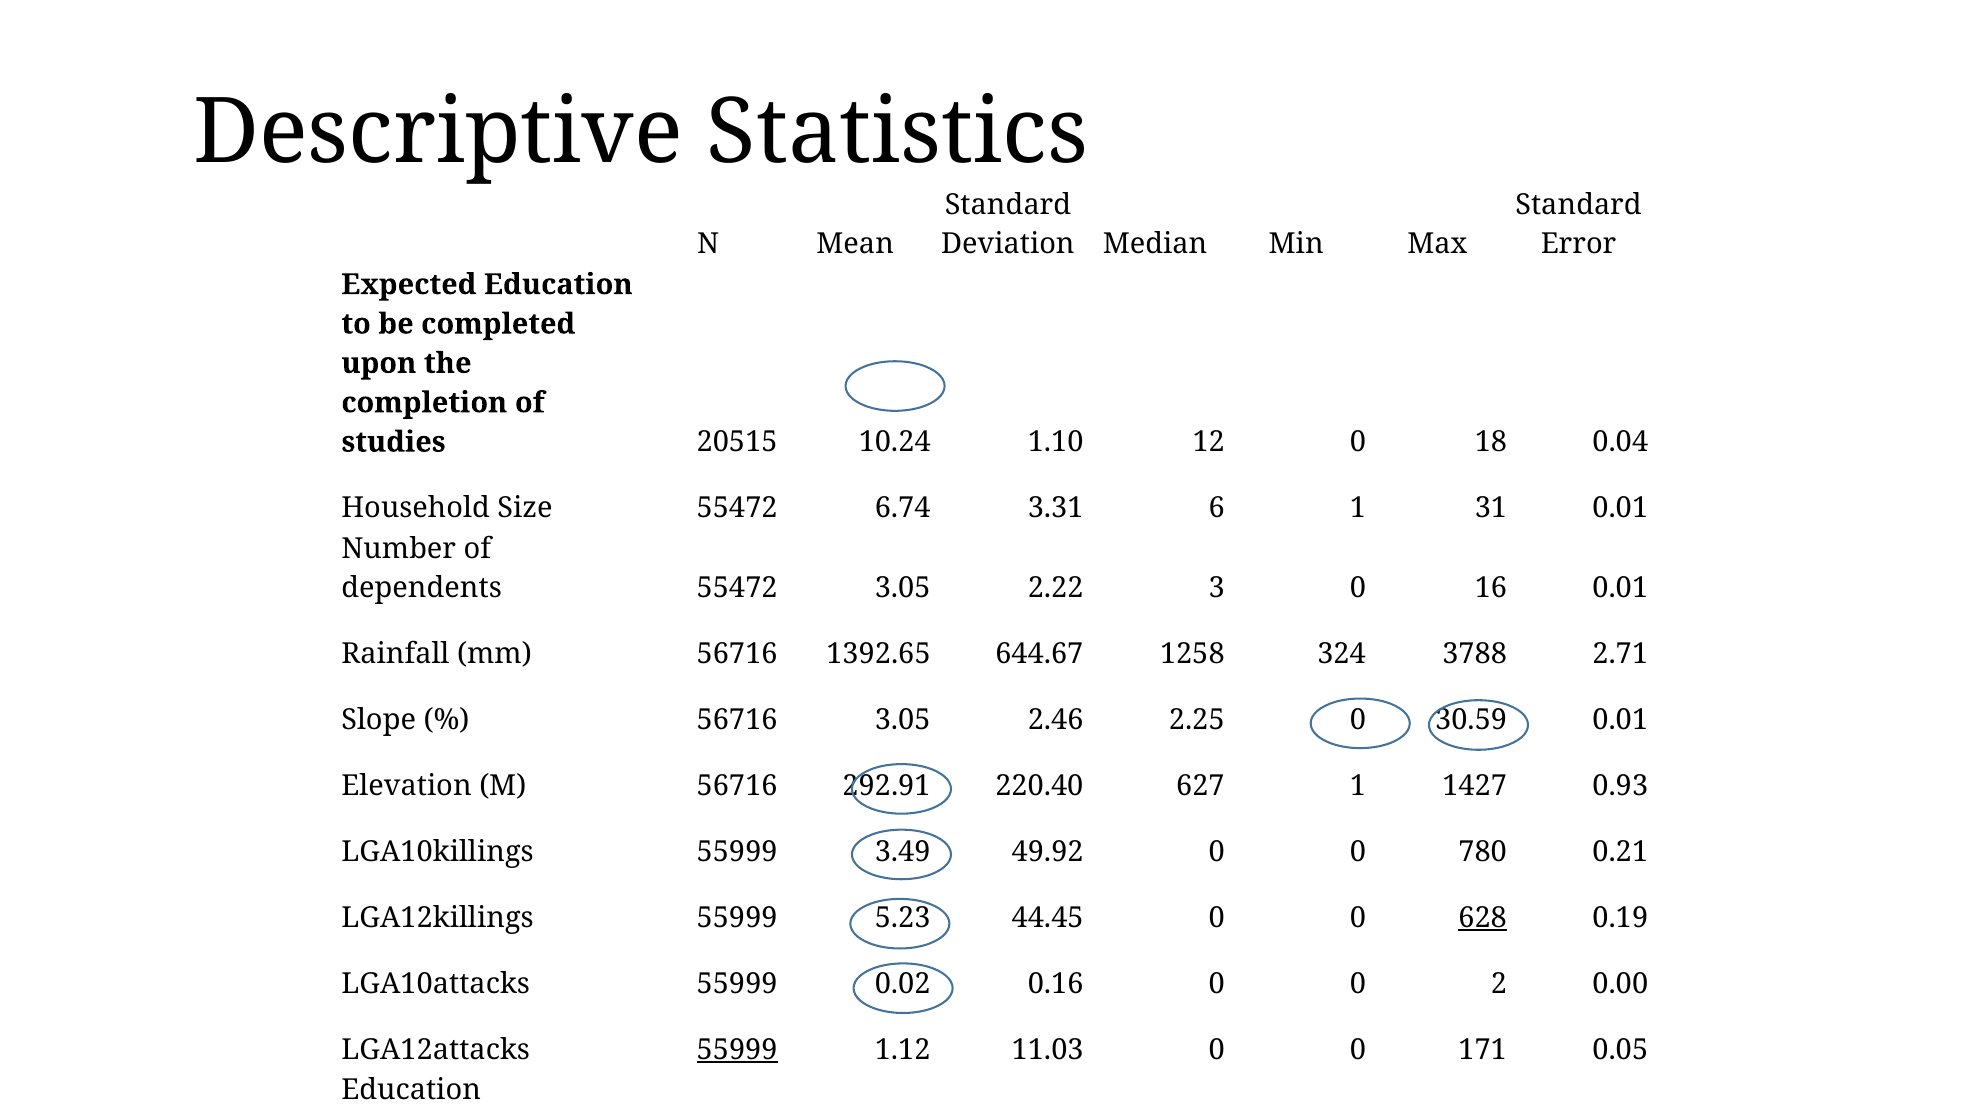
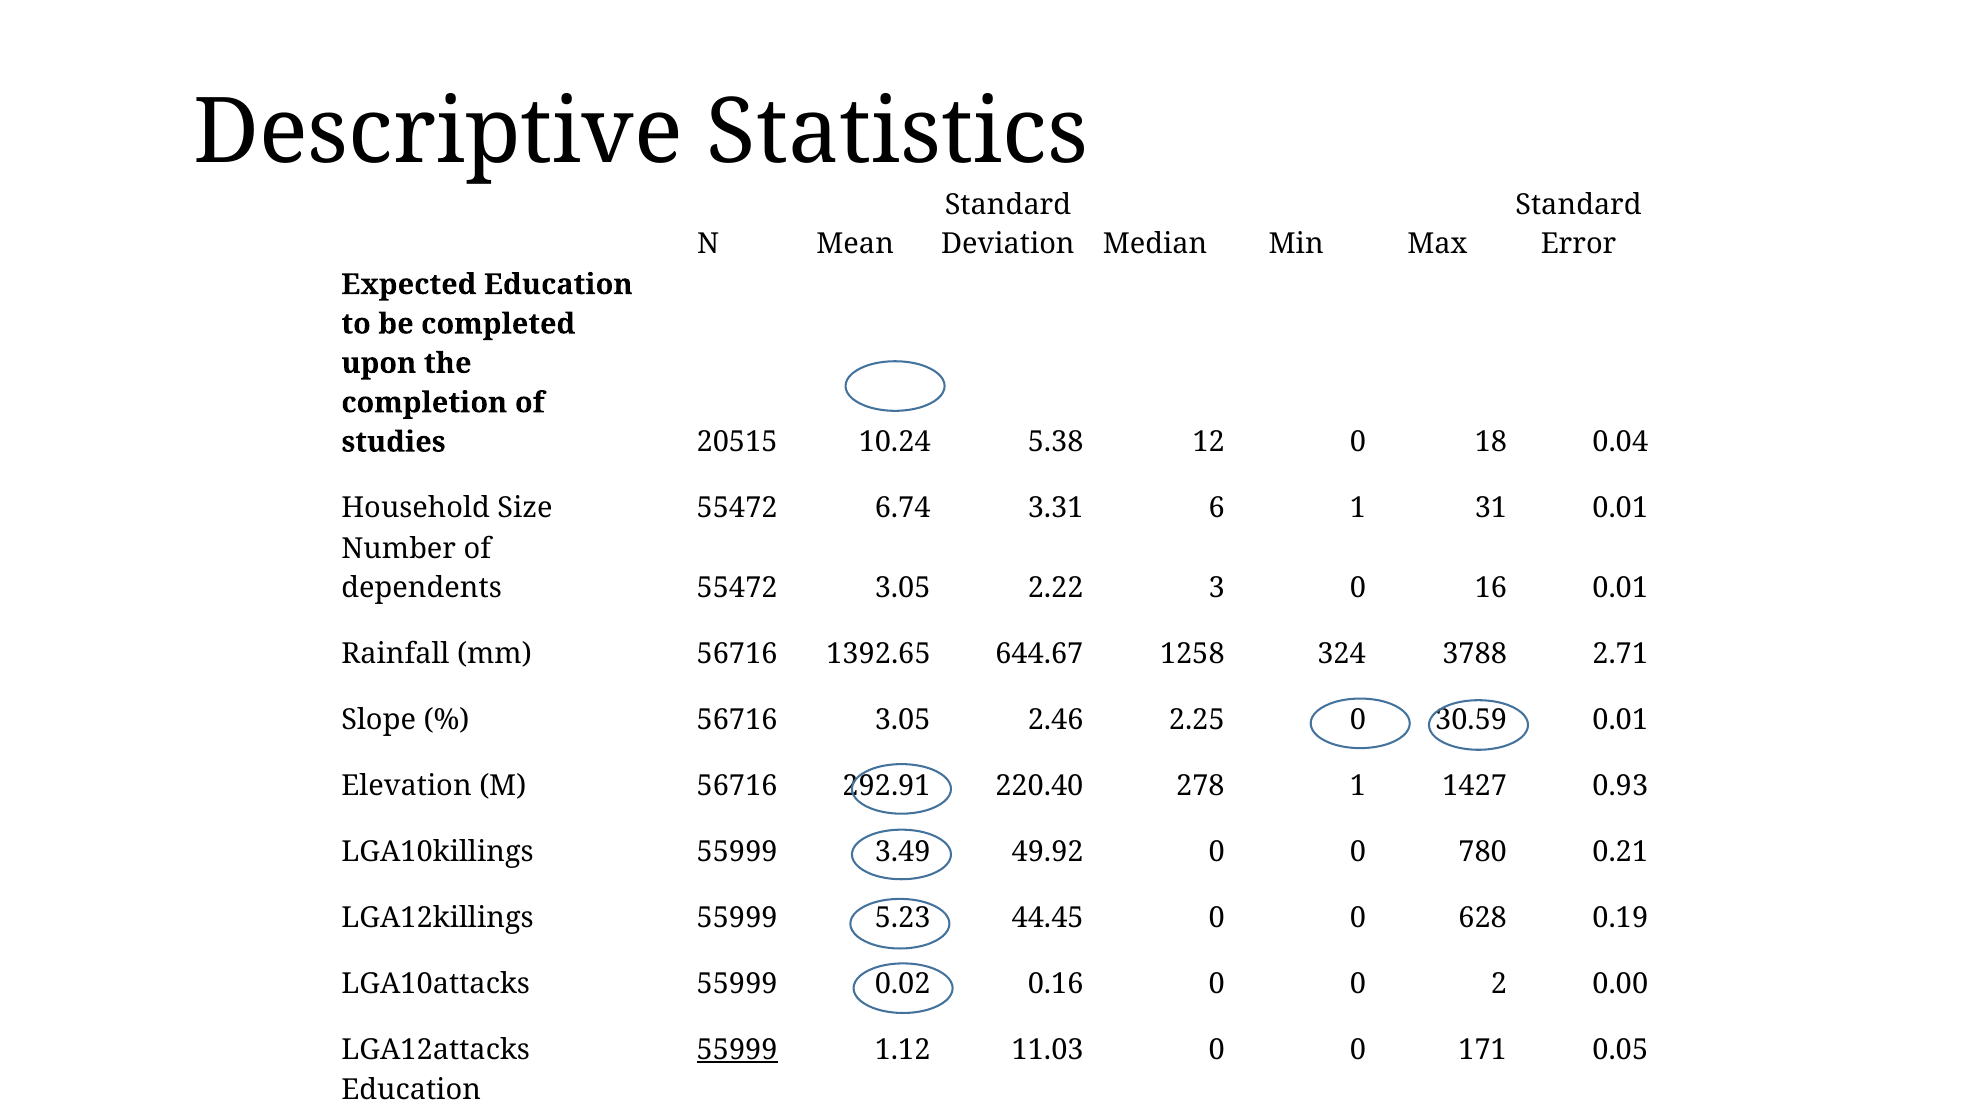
1.10: 1.10 -> 5.38
627: 627 -> 278
628 underline: present -> none
